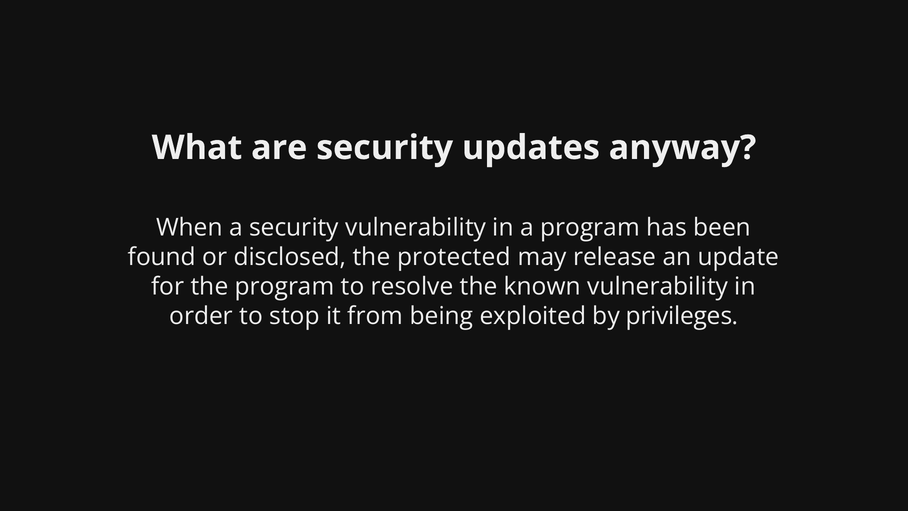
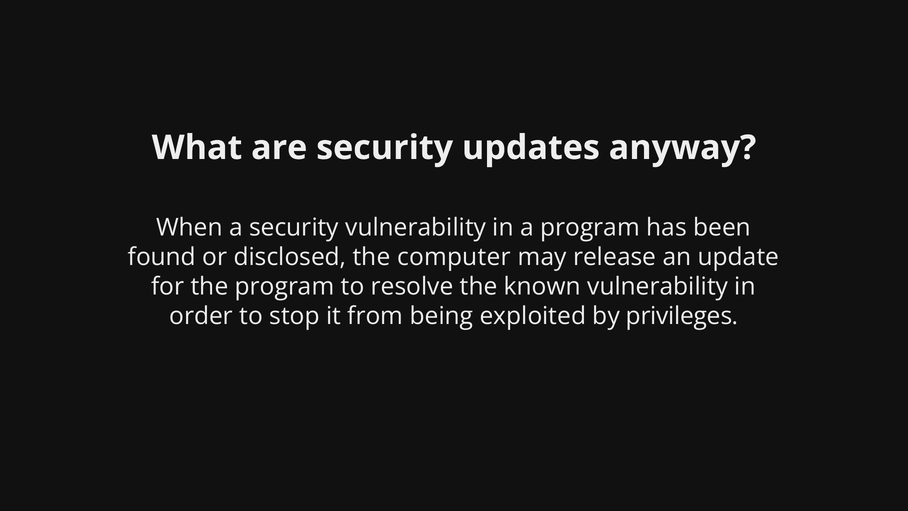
protected: protected -> computer
